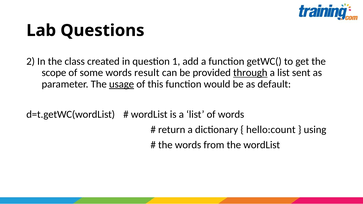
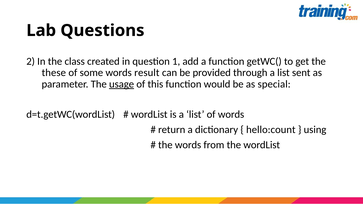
scope: scope -> these
through underline: present -> none
default: default -> special
